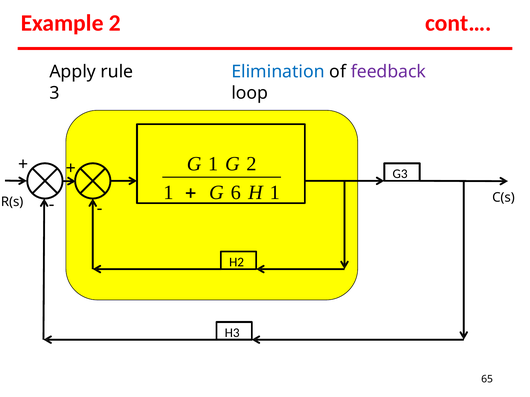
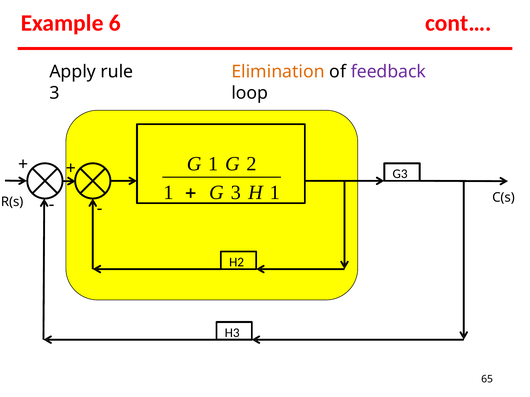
Example 2: 2 -> 6
Elimination colour: blue -> orange
6 at (236, 193): 6 -> 3
